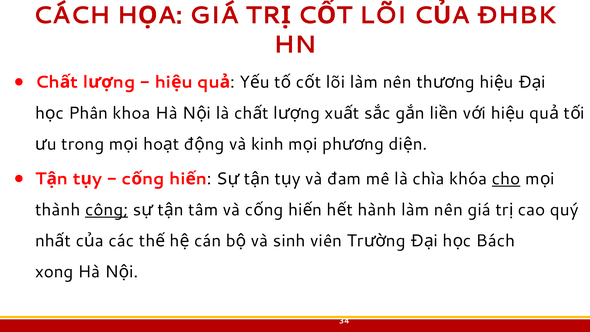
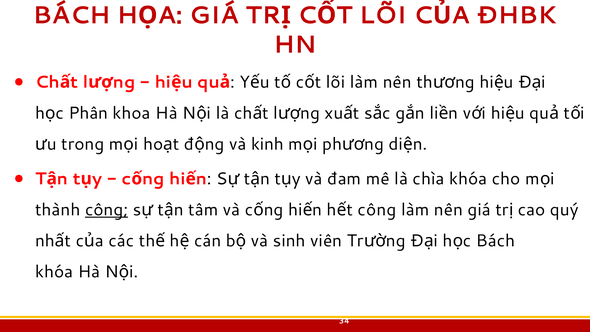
CÁCH at (72, 15): CÁCH -> BÁCH
cho underline: present -> none
hành at (377, 210): hành -> công
xong at (54, 272): xong -> khóa
